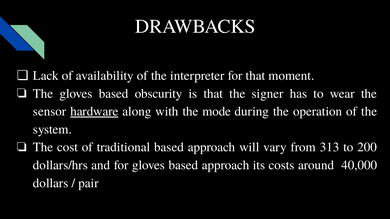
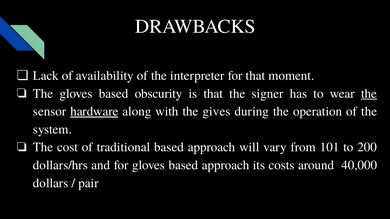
the at (369, 94) underline: none -> present
mode: mode -> gives
313: 313 -> 101
